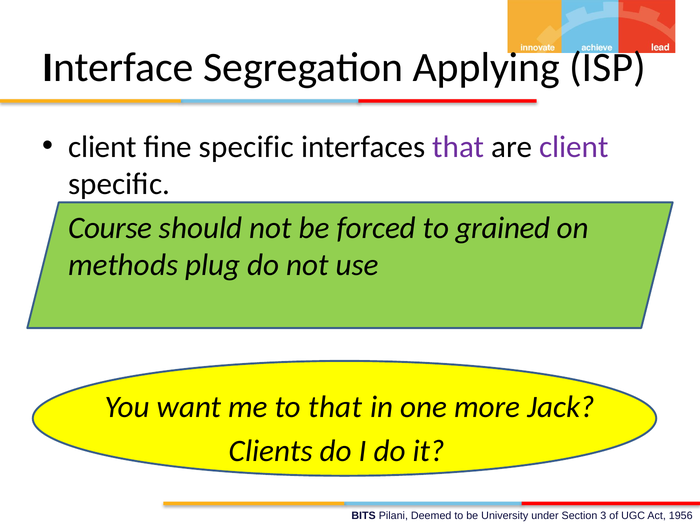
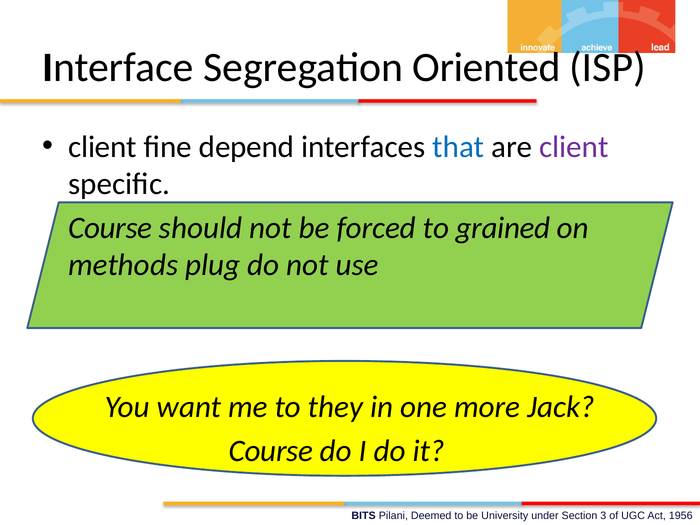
Applying: Applying -> Oriented
fine specific: specific -> depend
that at (458, 147) colour: purple -> blue
to that: that -> they
Clients at (271, 451): Clients -> Course
